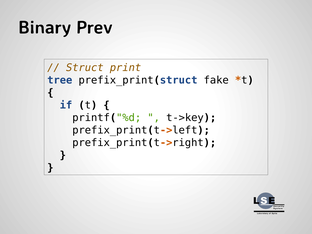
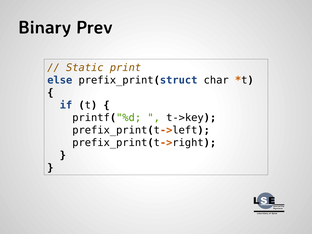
Struct: Struct -> Static
tree: tree -> else
fake: fake -> char
